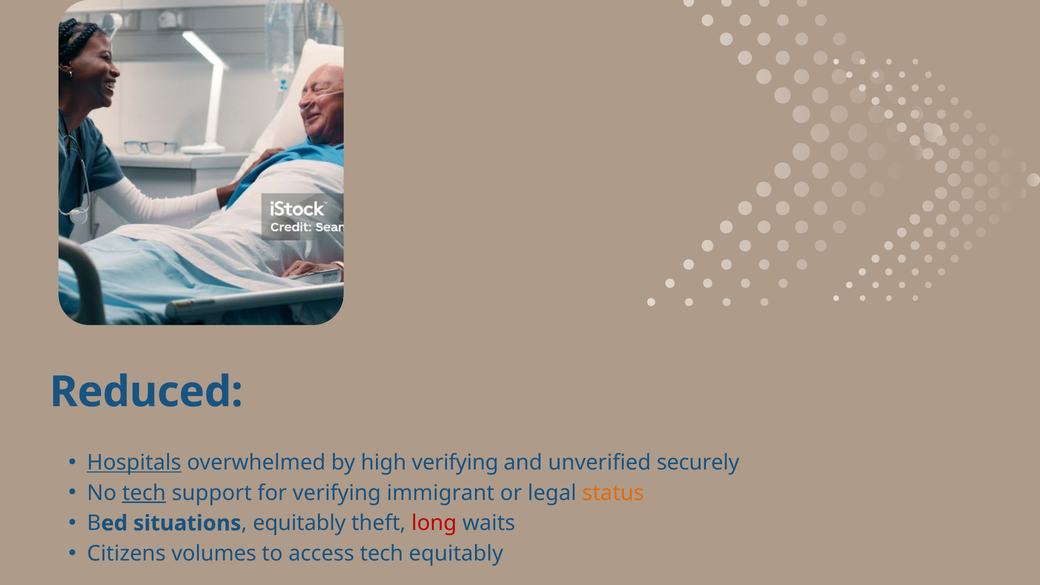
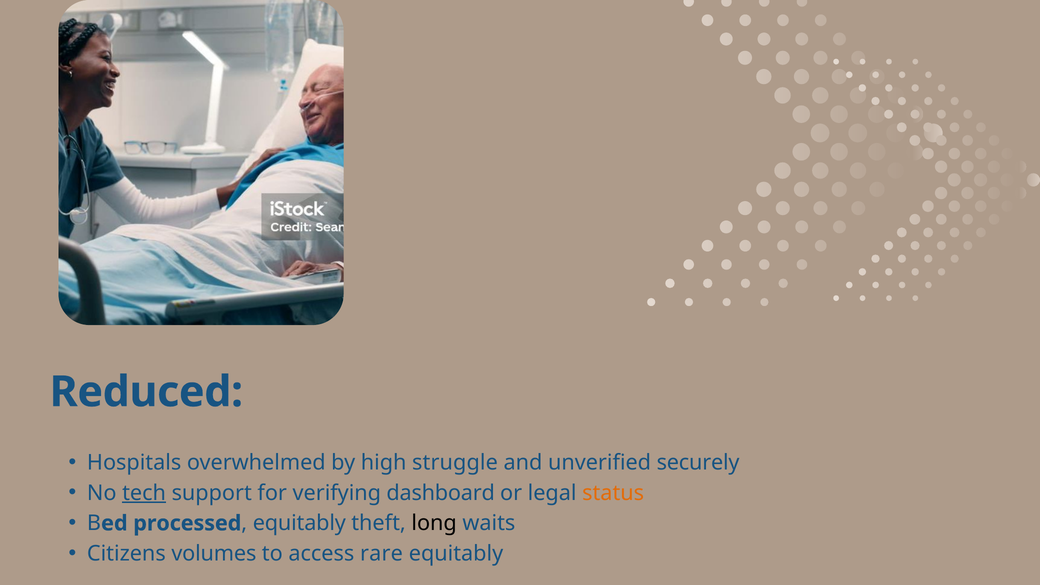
Hospitals underline: present -> none
high verifying: verifying -> struggle
immigrant: immigrant -> dashboard
situations: situations -> processed
long colour: red -> black
access tech: tech -> rare
